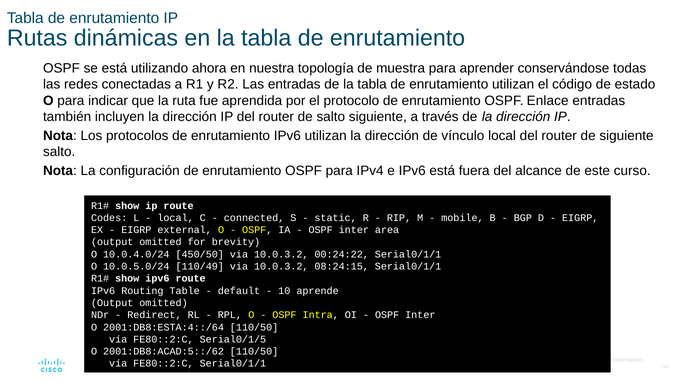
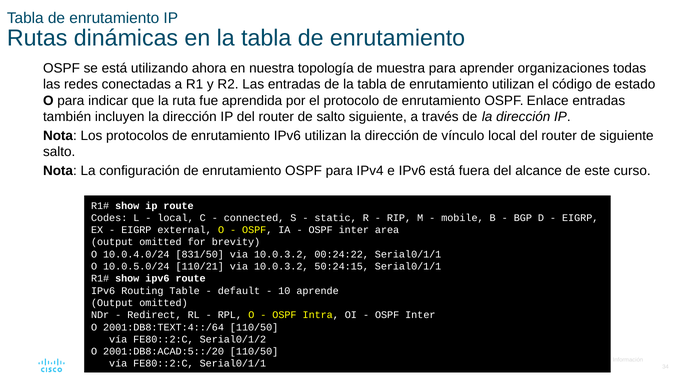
conservándose: conservándose -> organizaciones
450/50: 450/50 -> 831/50
110/49: 110/49 -> 110/21
08:24:15: 08:24:15 -> 50:24:15
2001:DB8:ESTA:4::/64: 2001:DB8:ESTA:4::/64 -> 2001:DB8:TEXT:4::/64
Serial0/1/5: Serial0/1/5 -> Serial0/1/2
2001:DB8:ACAD:5::/62: 2001:DB8:ACAD:5::/62 -> 2001:DB8:ACAD:5::/20
